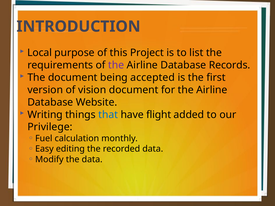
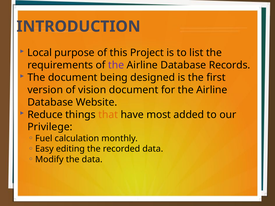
accepted: accepted -> designed
Writing: Writing -> Reduce
that colour: blue -> orange
flight: flight -> most
